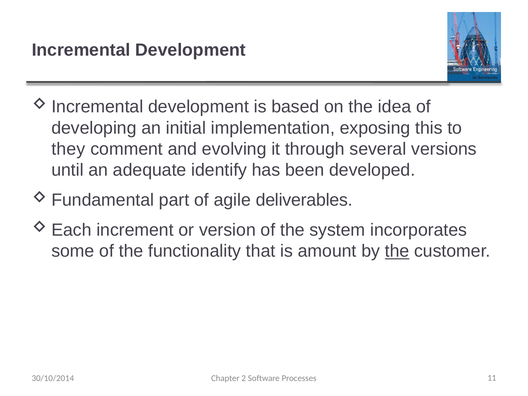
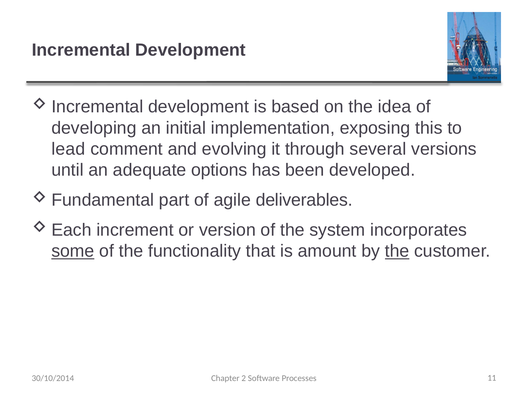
they: they -> lead
identify: identify -> options
some underline: none -> present
